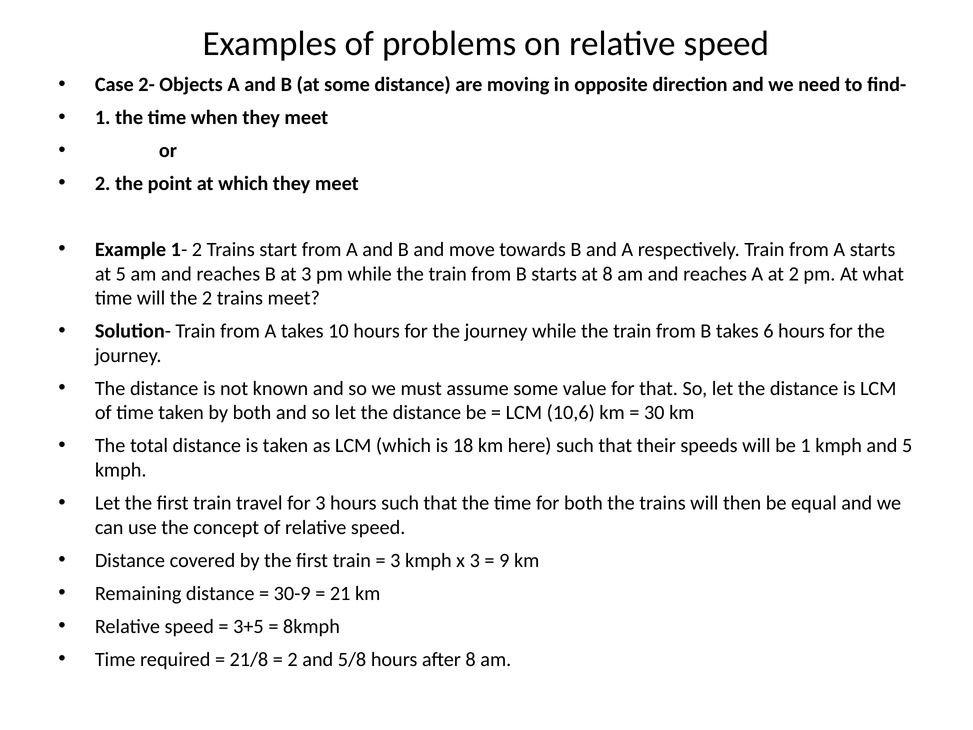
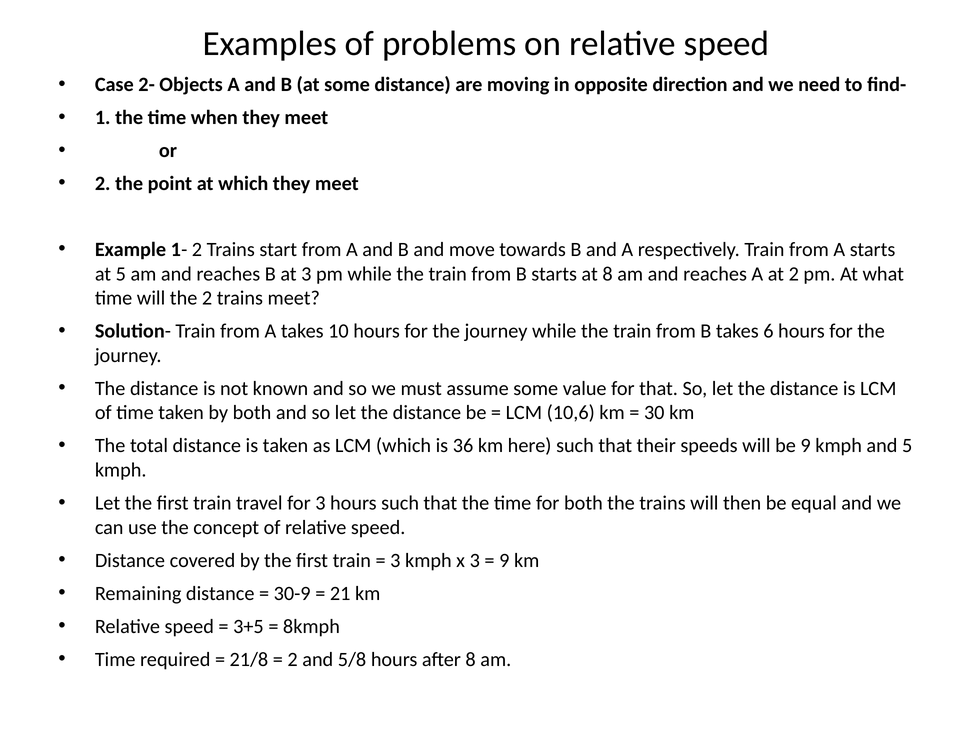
18: 18 -> 36
be 1: 1 -> 9
